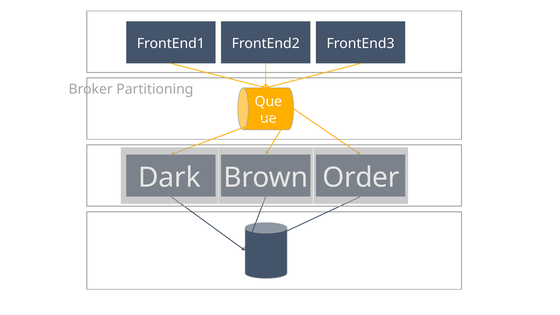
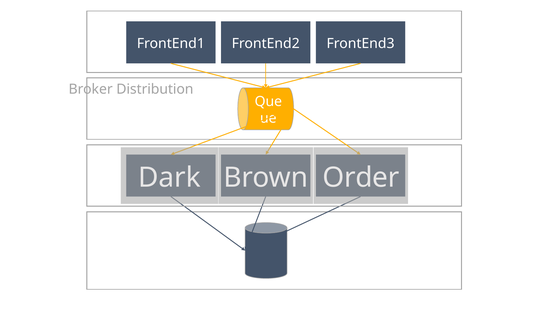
Partitioning: Partitioning -> Distribution
